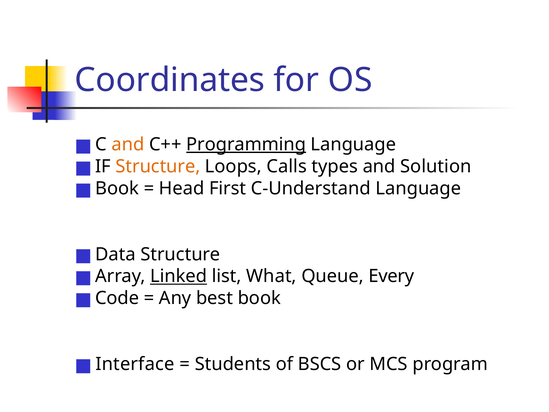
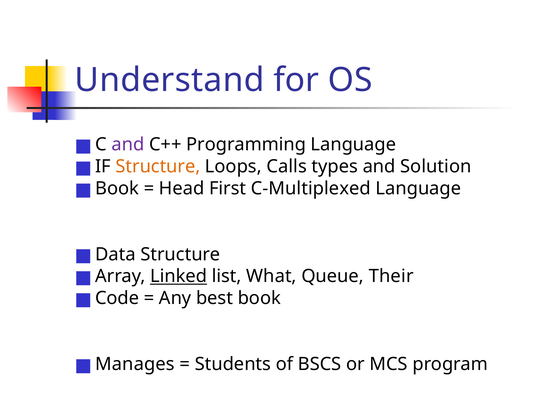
Coordinates: Coordinates -> Understand
and at (128, 144) colour: orange -> purple
Programming underline: present -> none
C-Understand: C-Understand -> C-Multiplexed
Every: Every -> Their
Interface: Interface -> Manages
